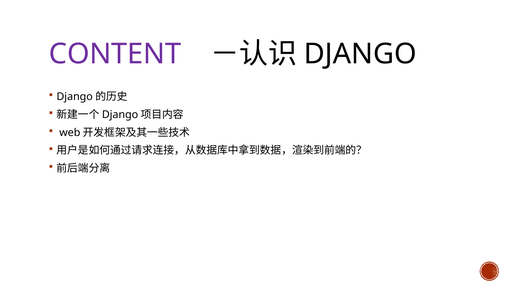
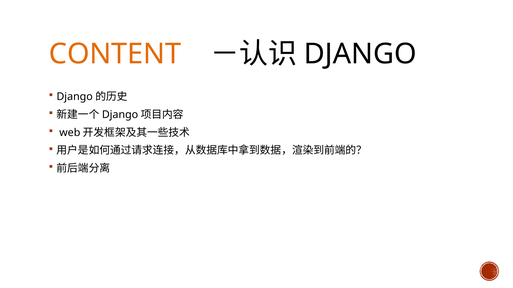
CONTENT colour: purple -> orange
